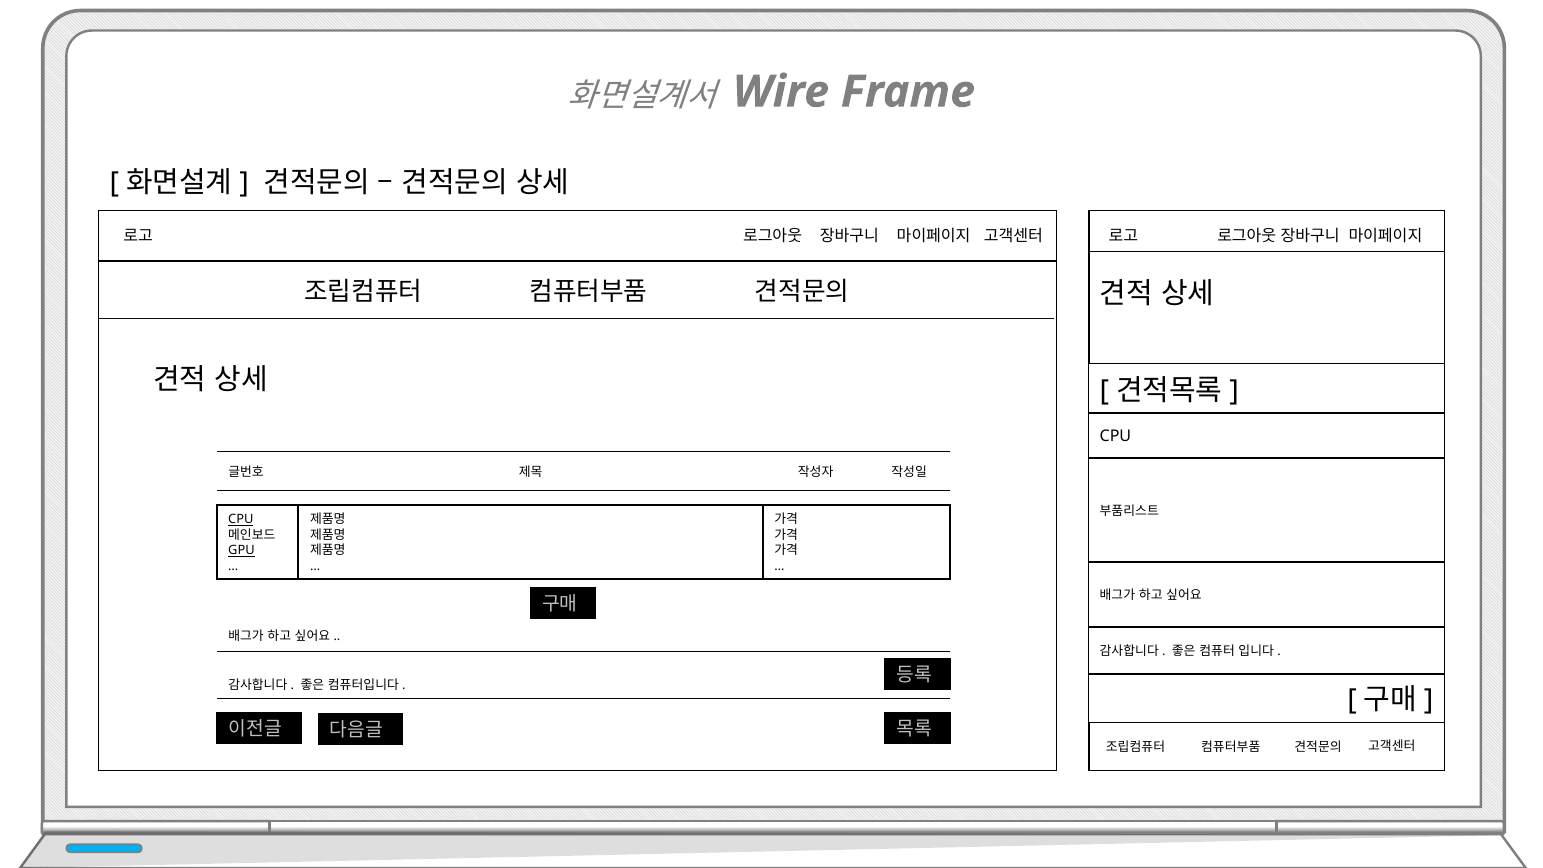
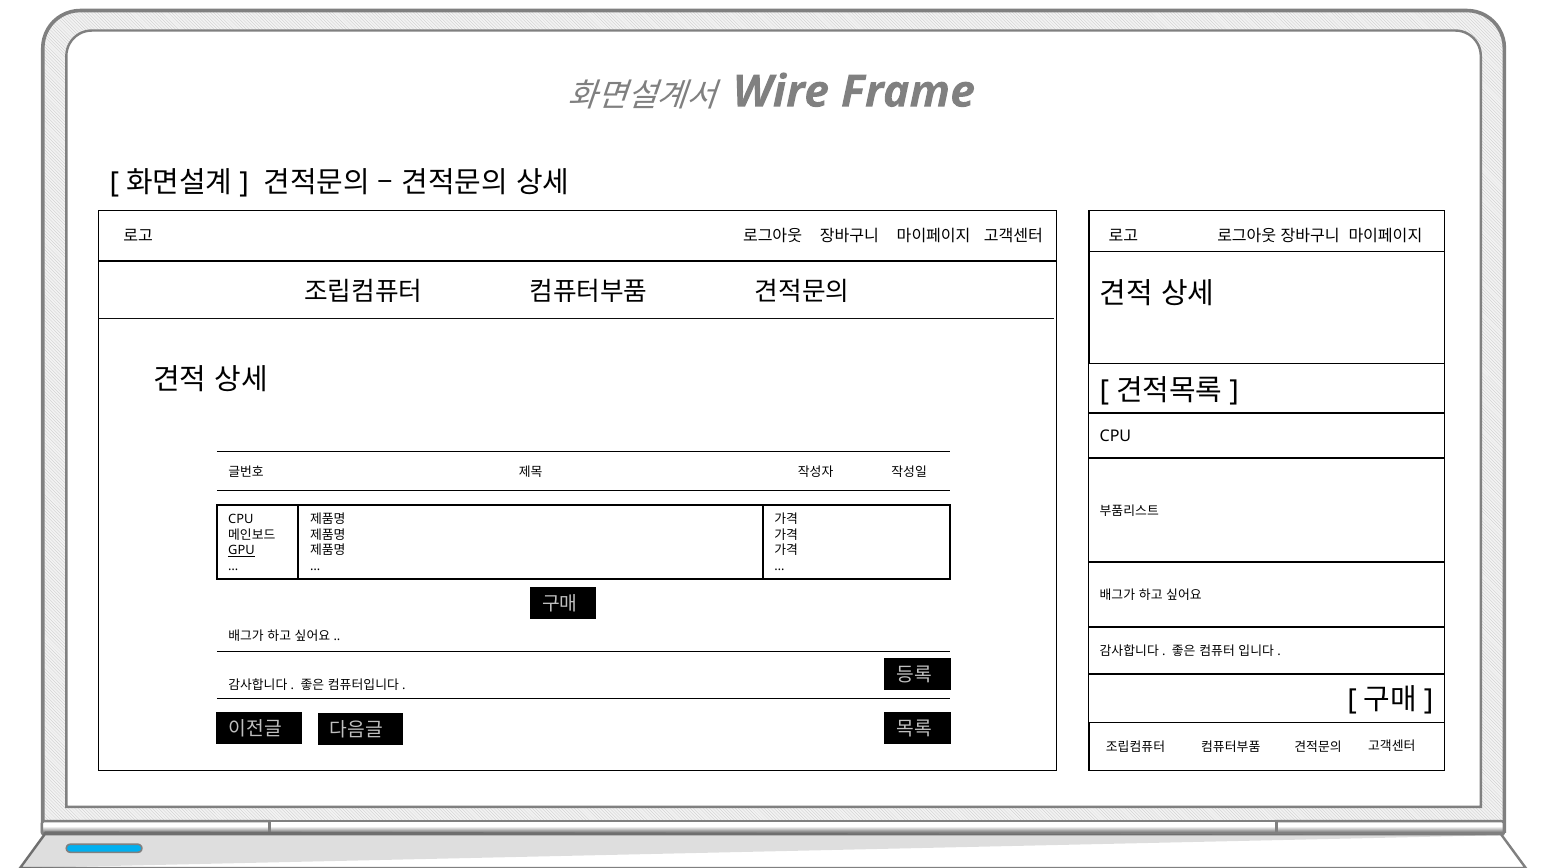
CPU at (241, 520) underline: present -> none
